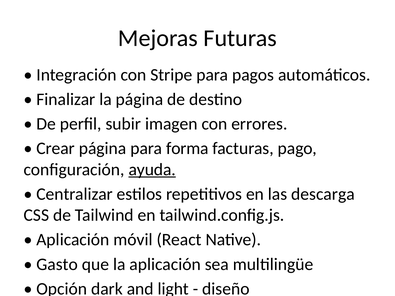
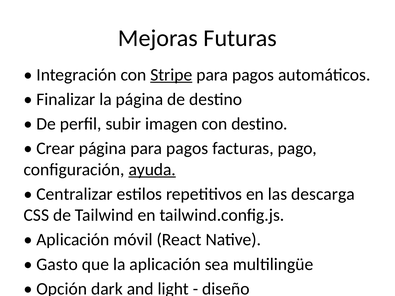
Stripe underline: none -> present
con errores: errores -> destino
página para forma: forma -> pagos
